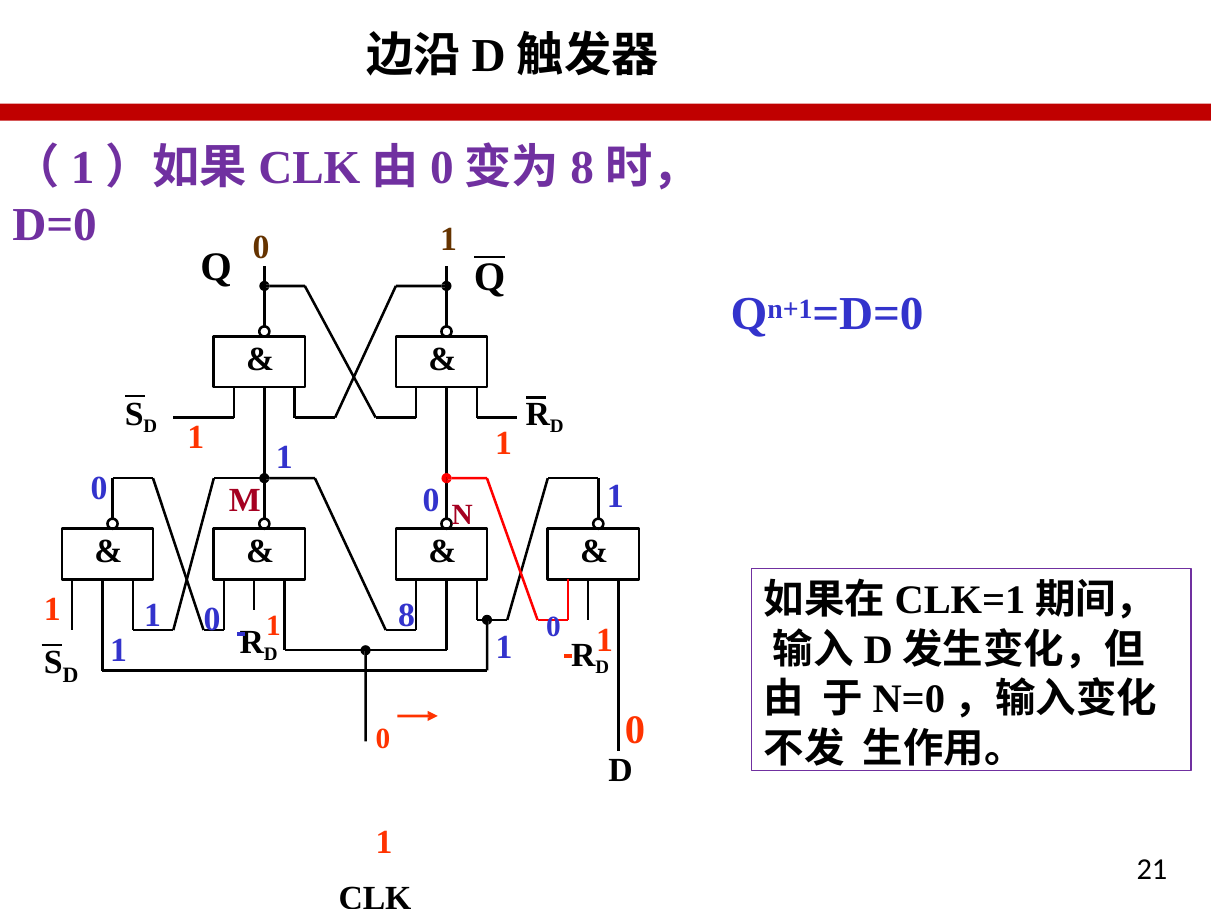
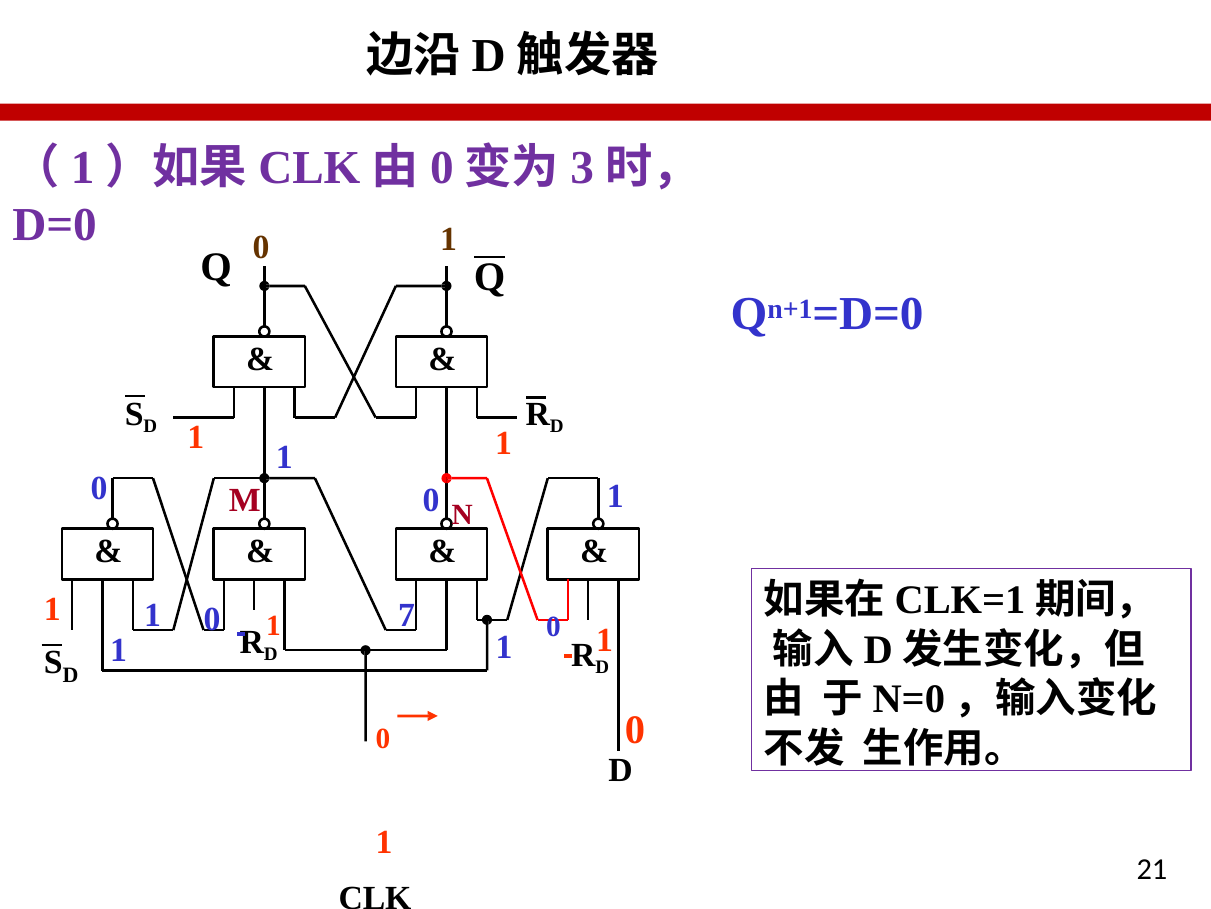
8 at (582, 168): 8 -> 3
1 8: 8 -> 7
